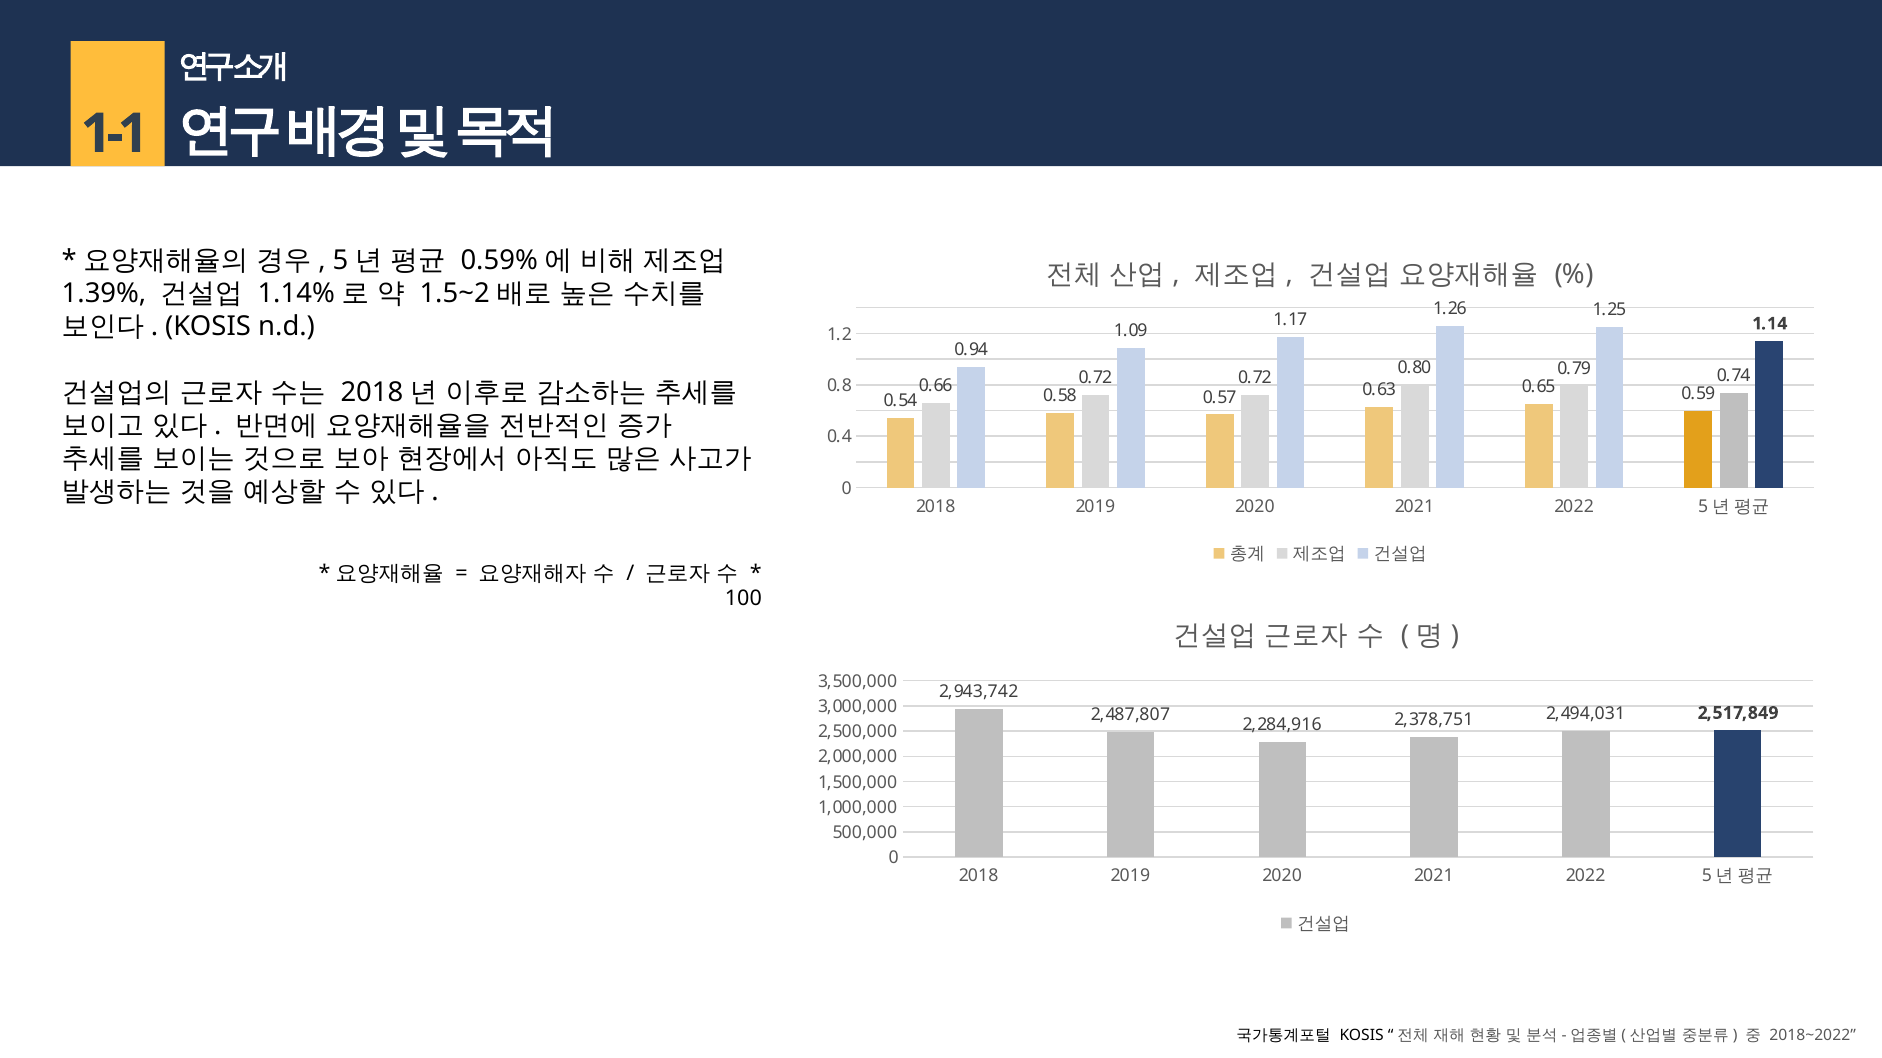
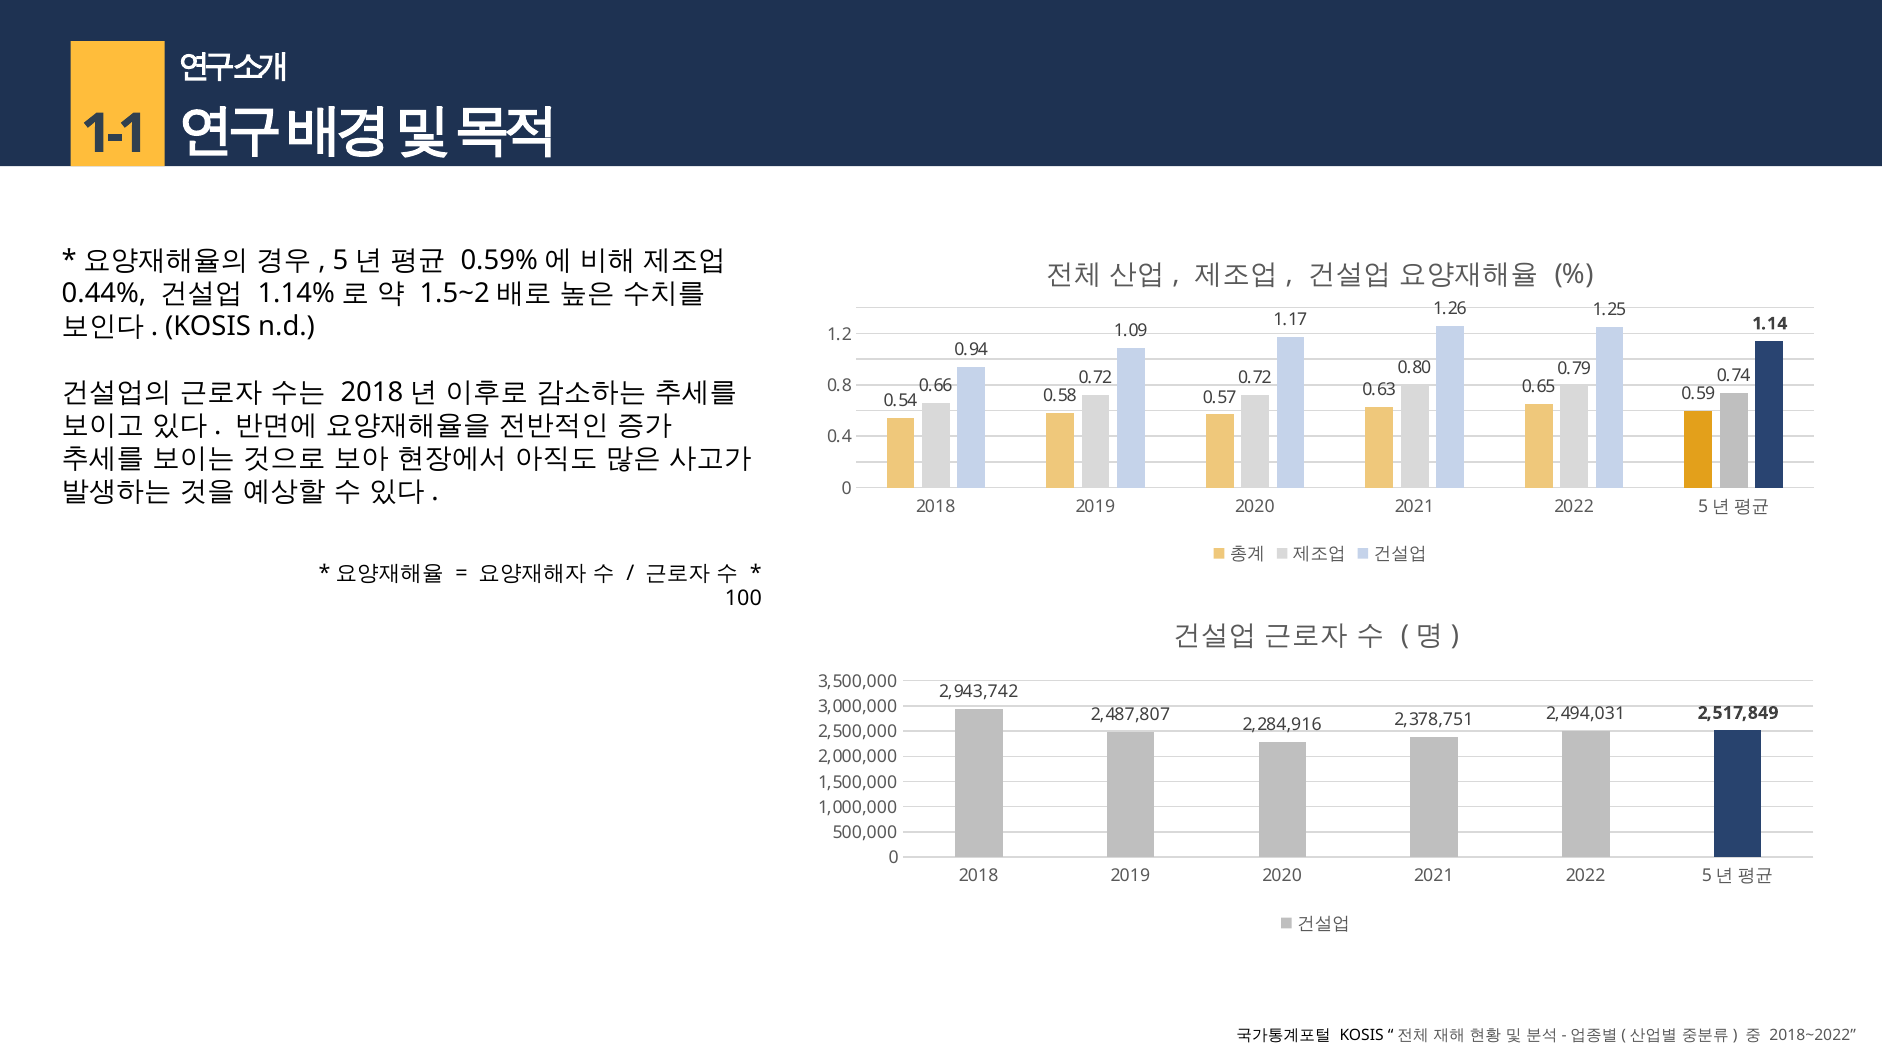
1.39%: 1.39% -> 0.44%
